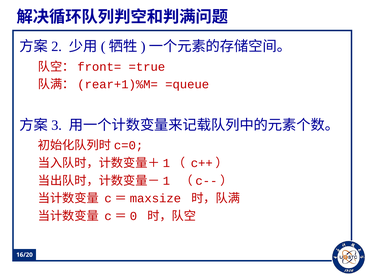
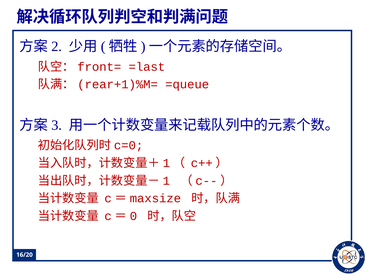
=true: =true -> =last
